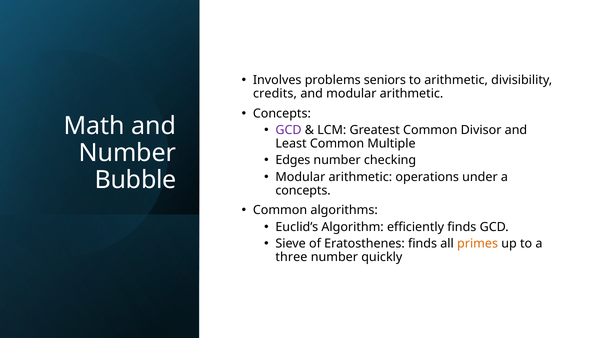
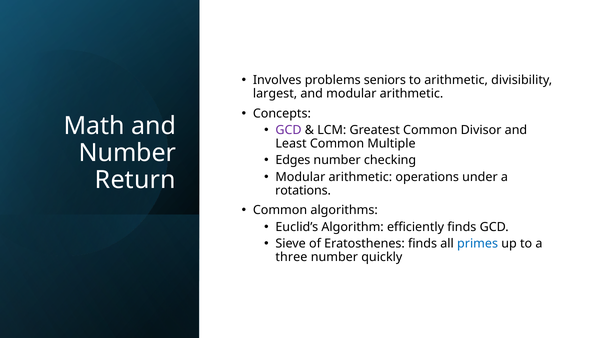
credits: credits -> largest
Bubble: Bubble -> Return
concepts at (303, 191): concepts -> rotations
primes colour: orange -> blue
